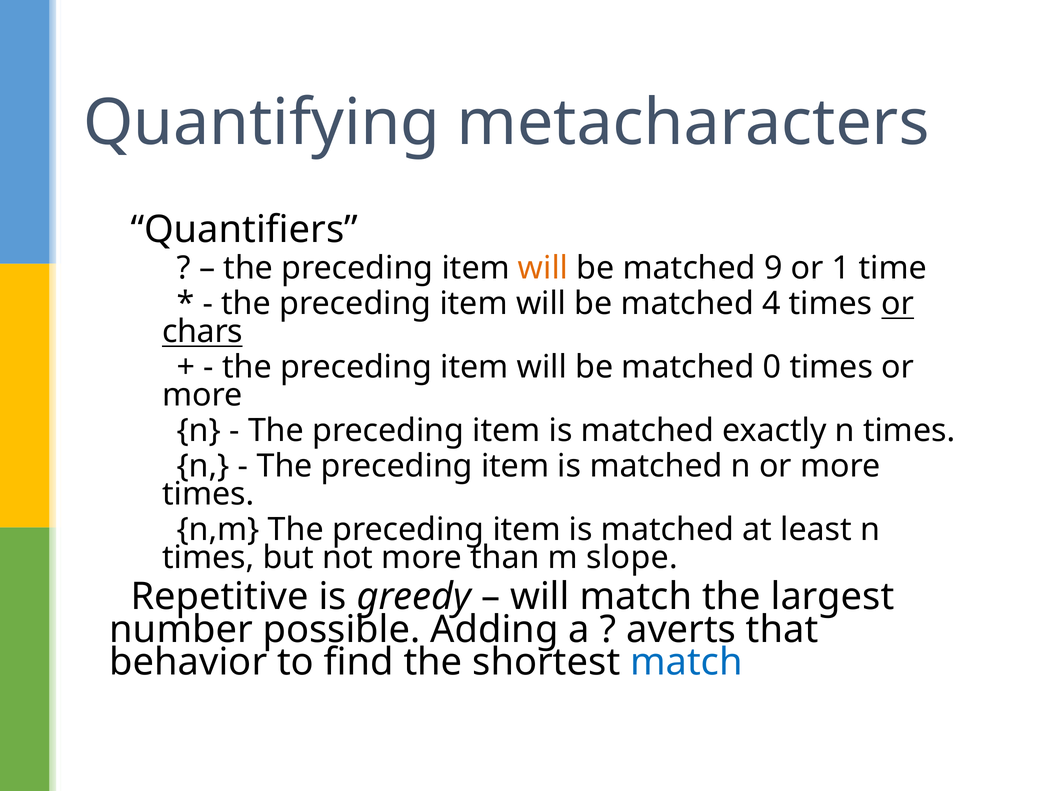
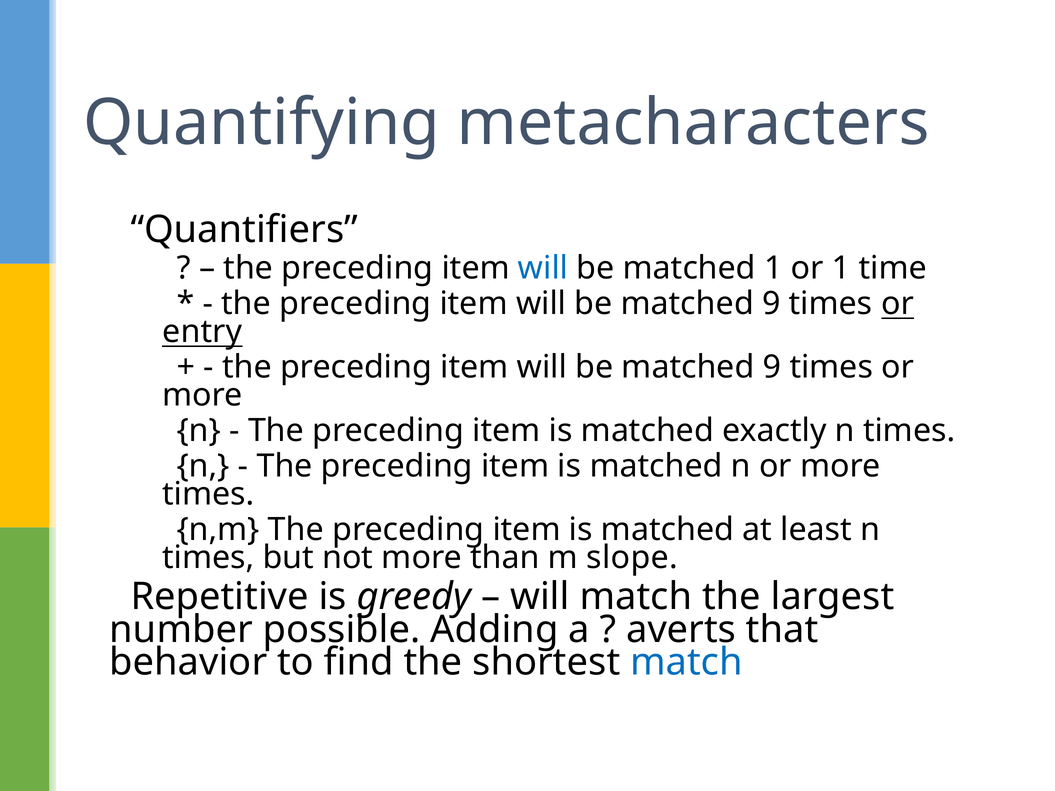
will at (543, 268) colour: orange -> blue
matched 9: 9 -> 1
4 at (771, 304): 4 -> 9
chars: chars -> entry
0 at (772, 367): 0 -> 9
